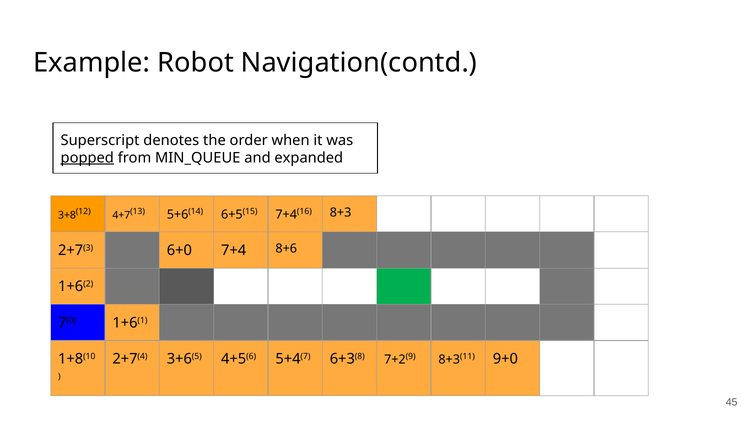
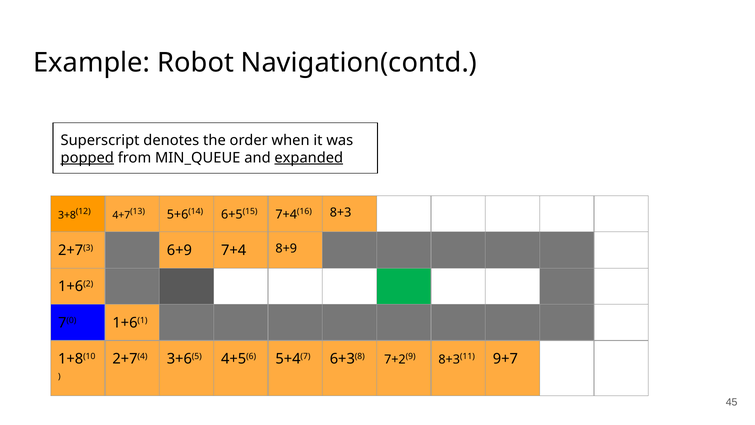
expanded underline: none -> present
6+0: 6+0 -> 6+9
8+6: 8+6 -> 8+9
9+0: 9+0 -> 9+7
